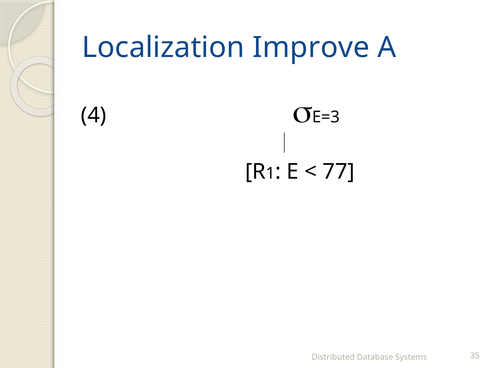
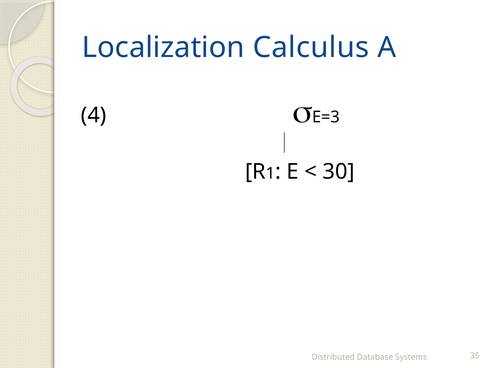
Improve: Improve -> Calculus
77: 77 -> 30
